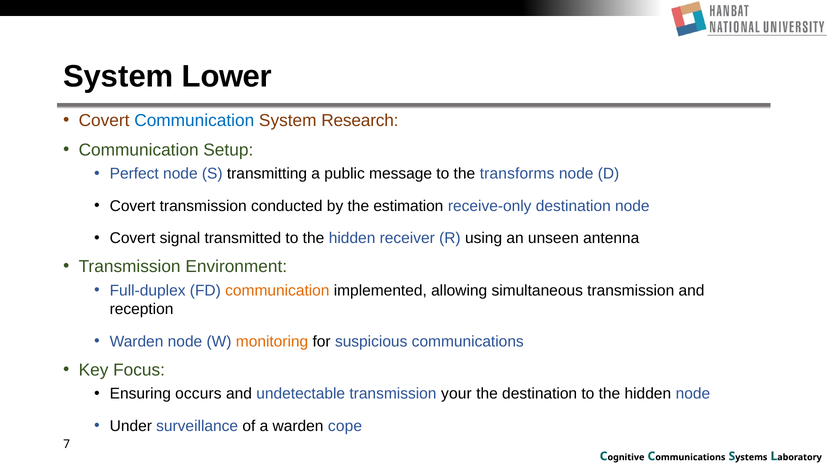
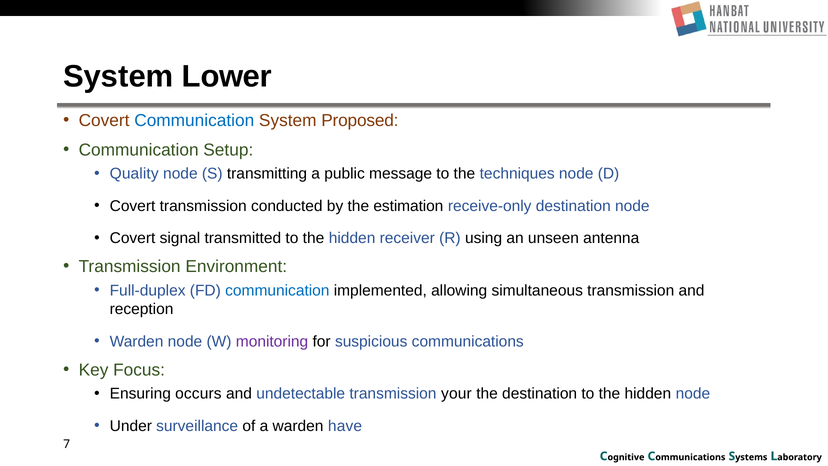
Research: Research -> Proposed
Perfect: Perfect -> Quality
transforms: transforms -> techniques
communication at (277, 290) colour: orange -> blue
monitoring colour: orange -> purple
cope: cope -> have
